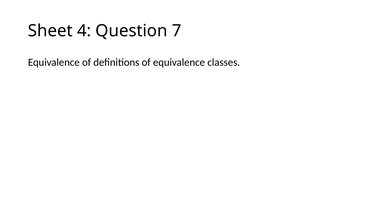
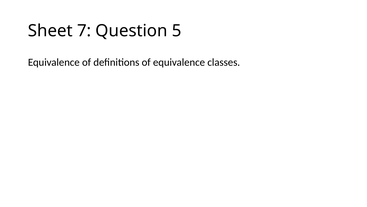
4: 4 -> 7
7: 7 -> 5
